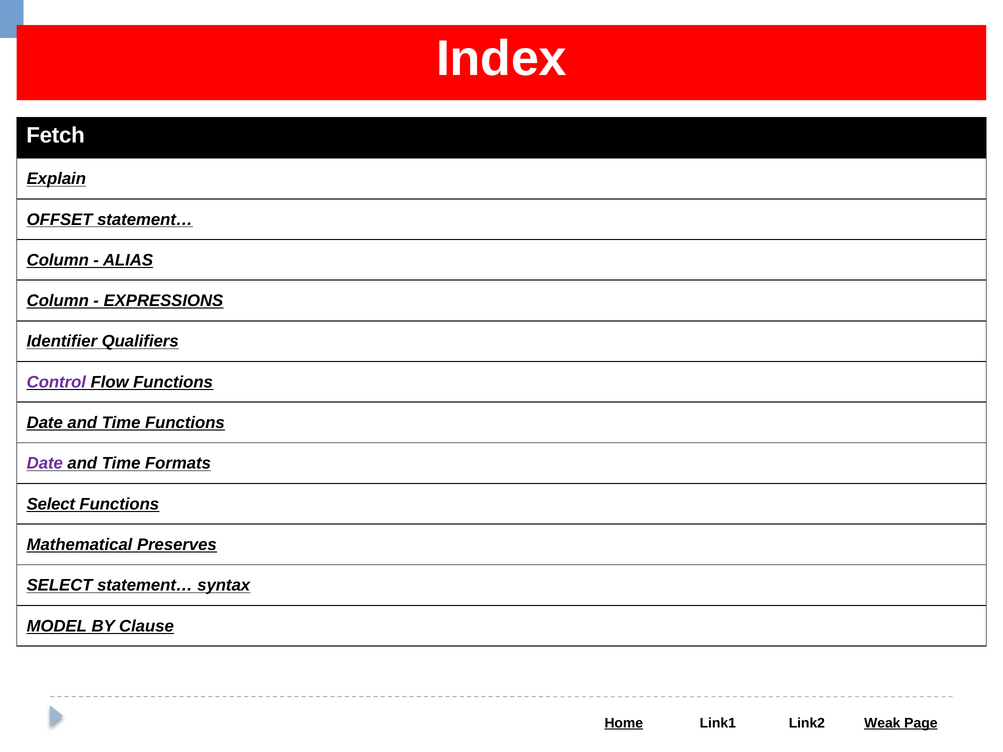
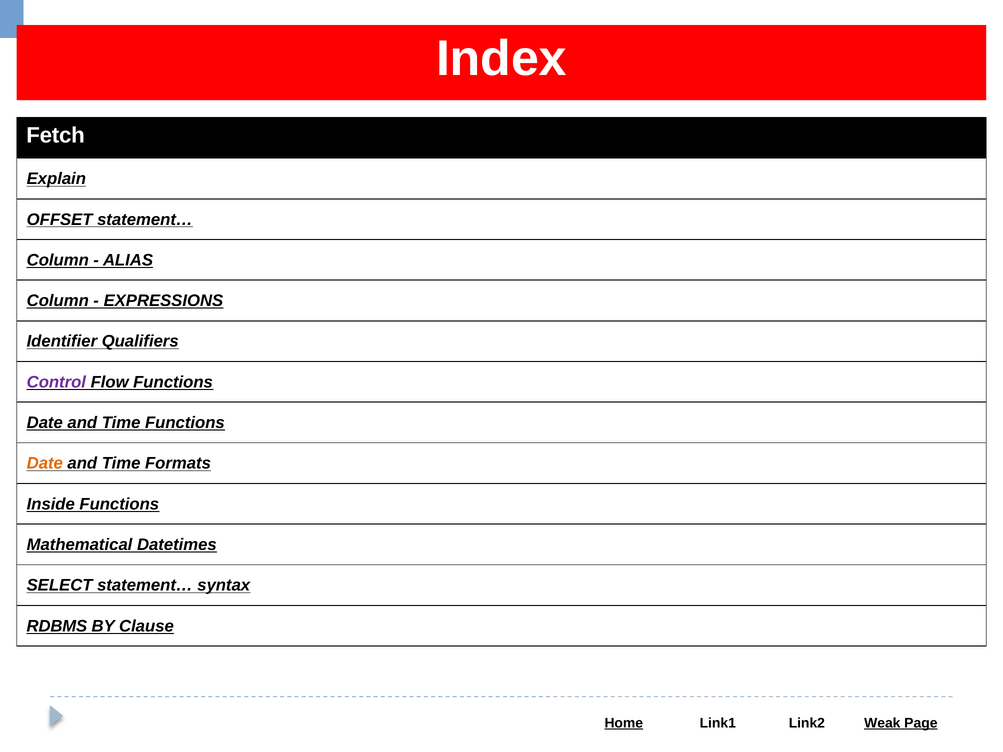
Date at (45, 464) colour: purple -> orange
Select at (51, 504): Select -> Inside
Preserves: Preserves -> Datetimes
MODEL: MODEL -> RDBMS
